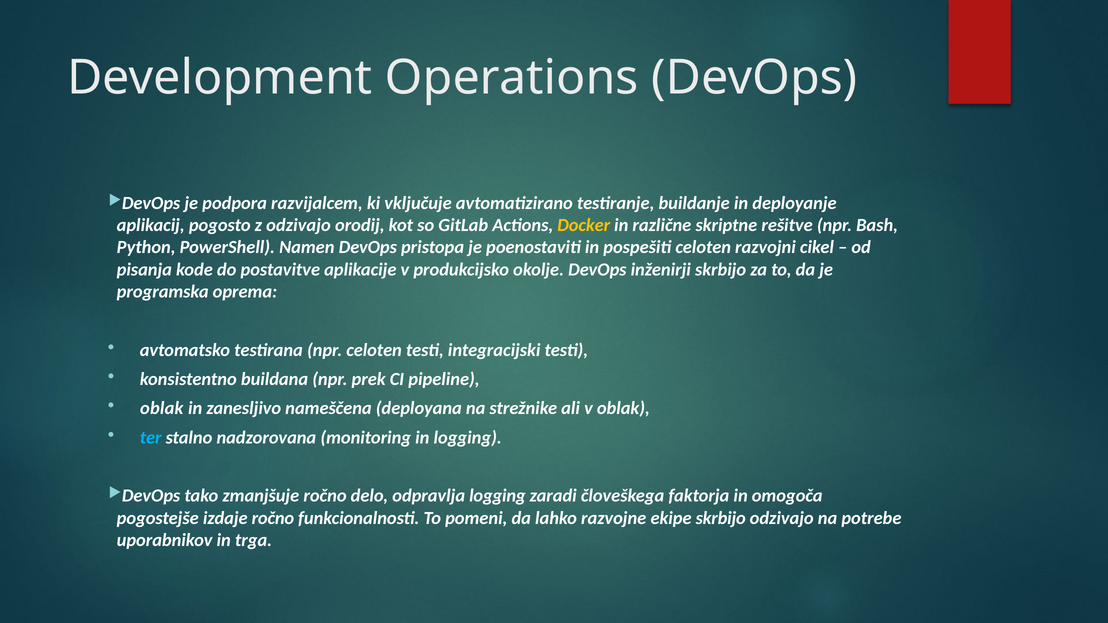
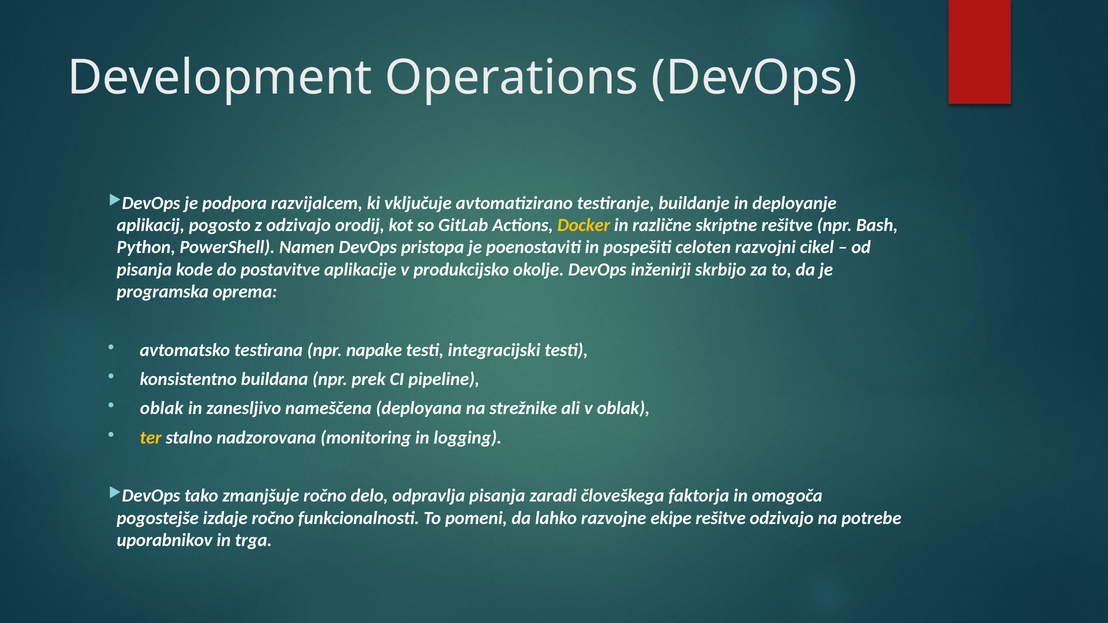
npr celoten: celoten -> napake
ter colour: light blue -> yellow
odpravlja logging: logging -> pisanja
ekipe skrbijo: skrbijo -> rešitve
